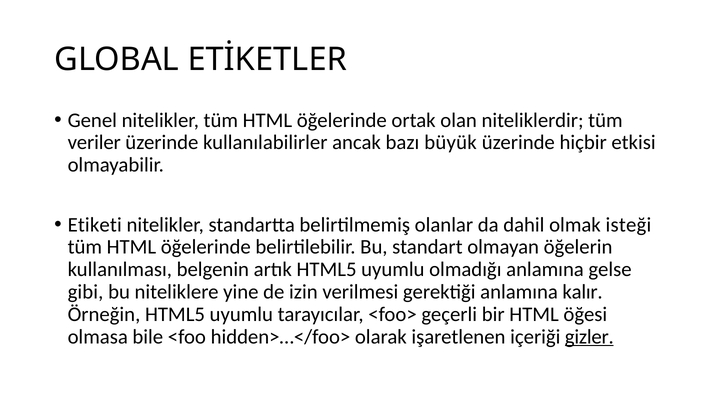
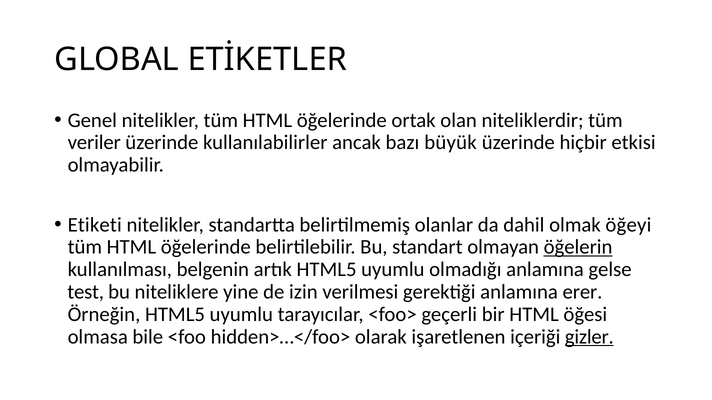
isteği: isteği -> öğeyi
öğelerin underline: none -> present
gibi: gibi -> test
kalır: kalır -> erer
